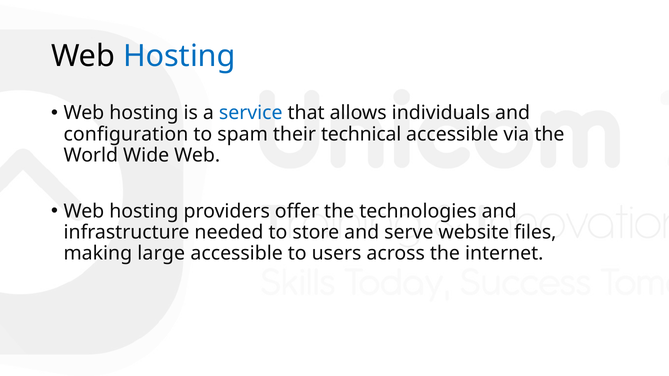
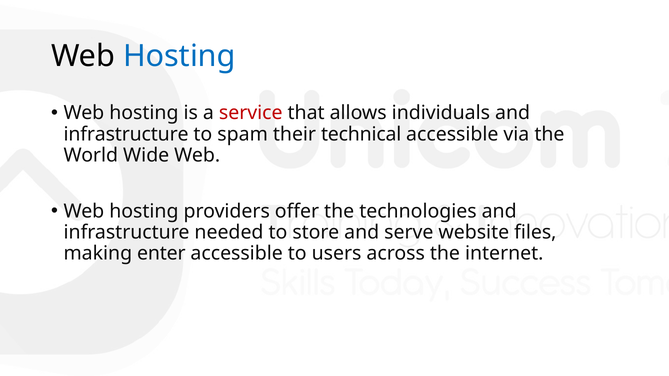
service colour: blue -> red
configuration at (126, 134): configuration -> infrastructure
large: large -> enter
